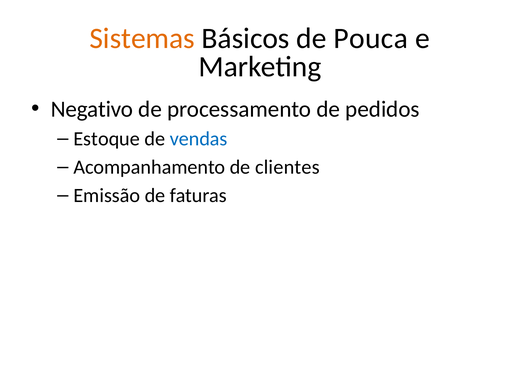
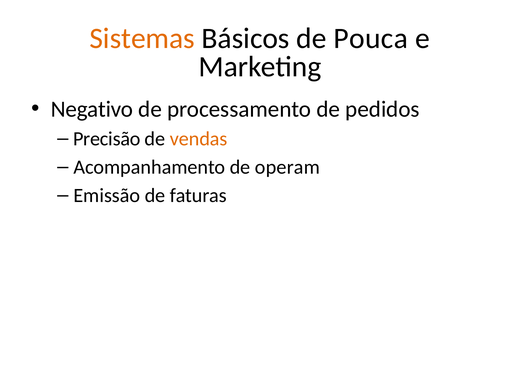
Estoque: Estoque -> Precisão
vendas colour: blue -> orange
clientes: clientes -> operam
